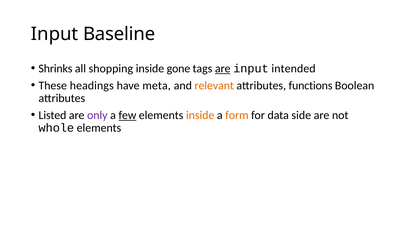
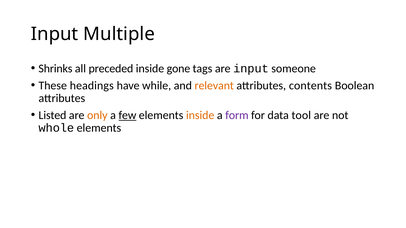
Baseline: Baseline -> Multiple
shopping: shopping -> preceded
are at (223, 69) underline: present -> none
intended: intended -> someone
meta: meta -> while
functions: functions -> contents
only colour: purple -> orange
form colour: orange -> purple
side: side -> tool
